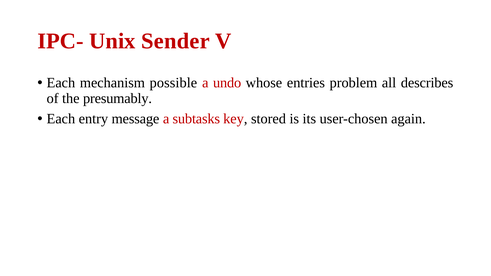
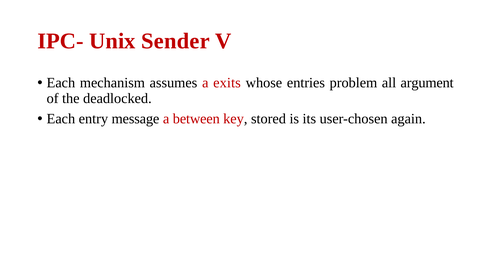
possible: possible -> assumes
undo: undo -> exits
describes: describes -> argument
presumably: presumably -> deadlocked
subtasks: subtasks -> between
